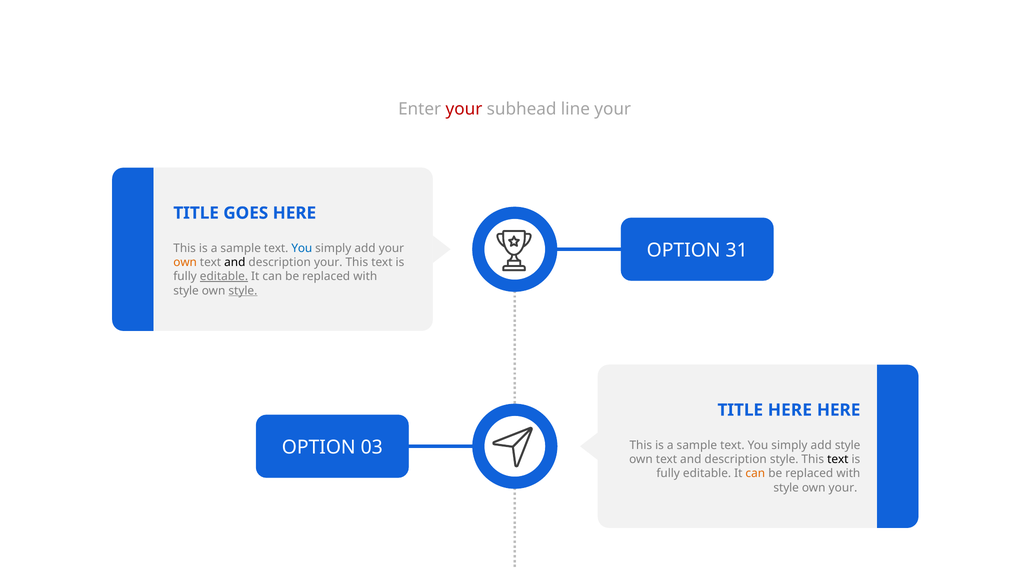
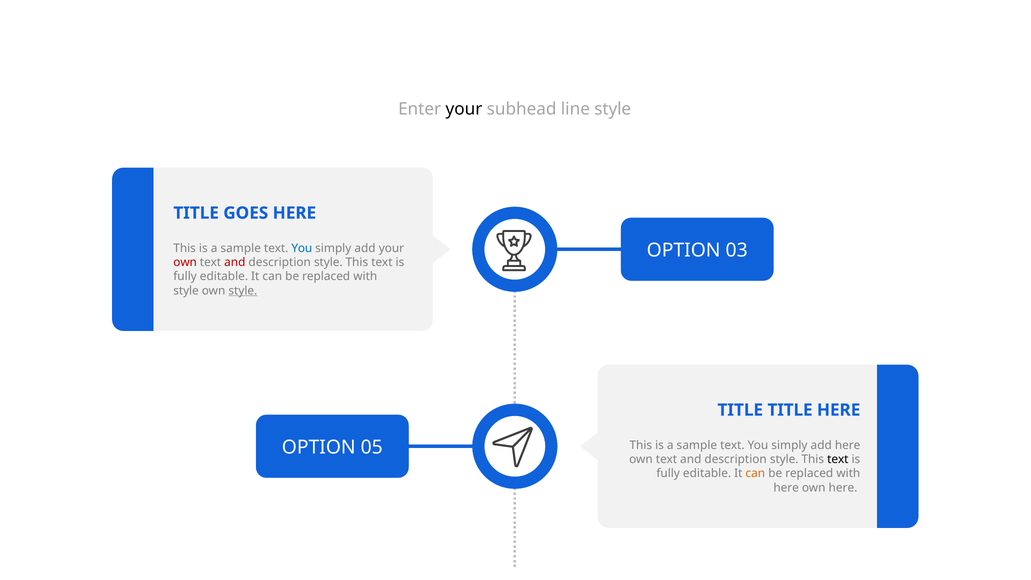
your at (464, 109) colour: red -> black
line your: your -> style
31: 31 -> 03
own at (185, 262) colour: orange -> red
and at (235, 262) colour: black -> red
your at (328, 262): your -> style
editable at (224, 276) underline: present -> none
TITLE HERE: HERE -> TITLE
add style: style -> here
03: 03 -> 05
style at (786, 488): style -> here
own your: your -> here
